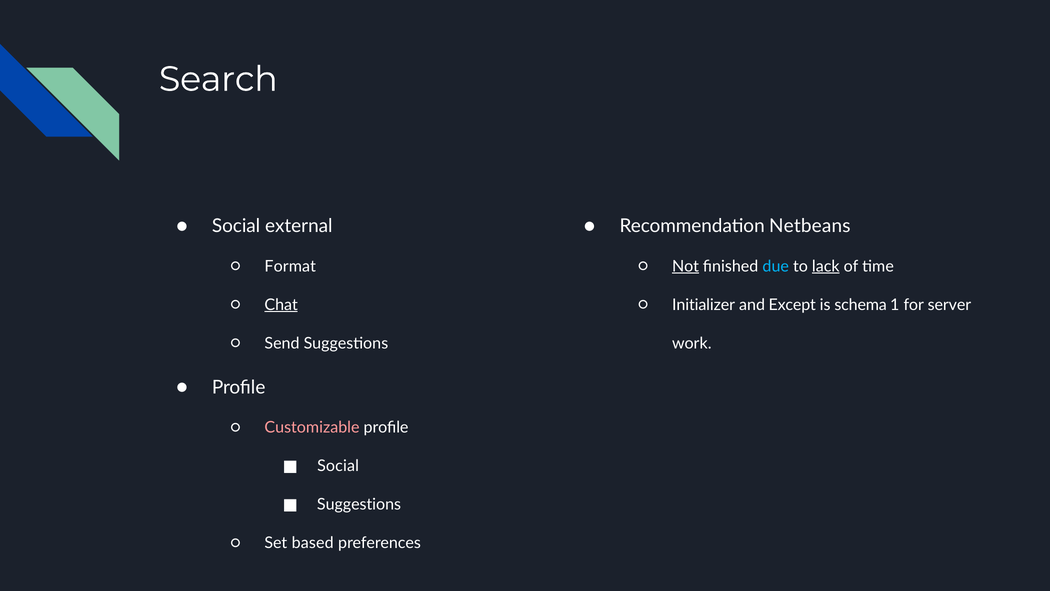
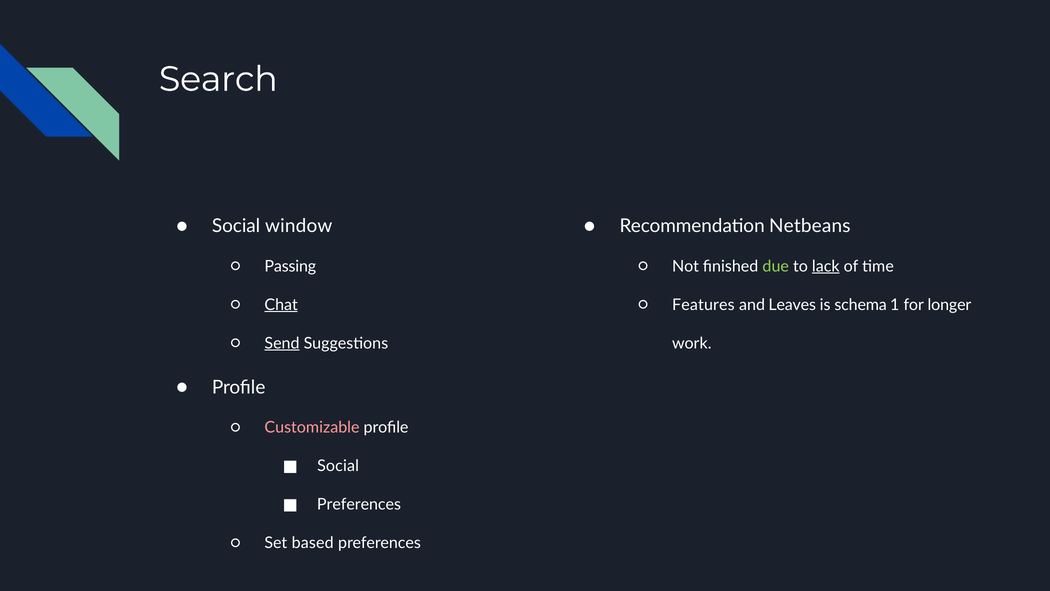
external: external -> window
Format: Format -> Passing
Not underline: present -> none
due colour: light blue -> light green
Initializer: Initializer -> Features
Except: Except -> Leaves
server: server -> longer
Send underline: none -> present
Suggestions at (359, 504): Suggestions -> Preferences
